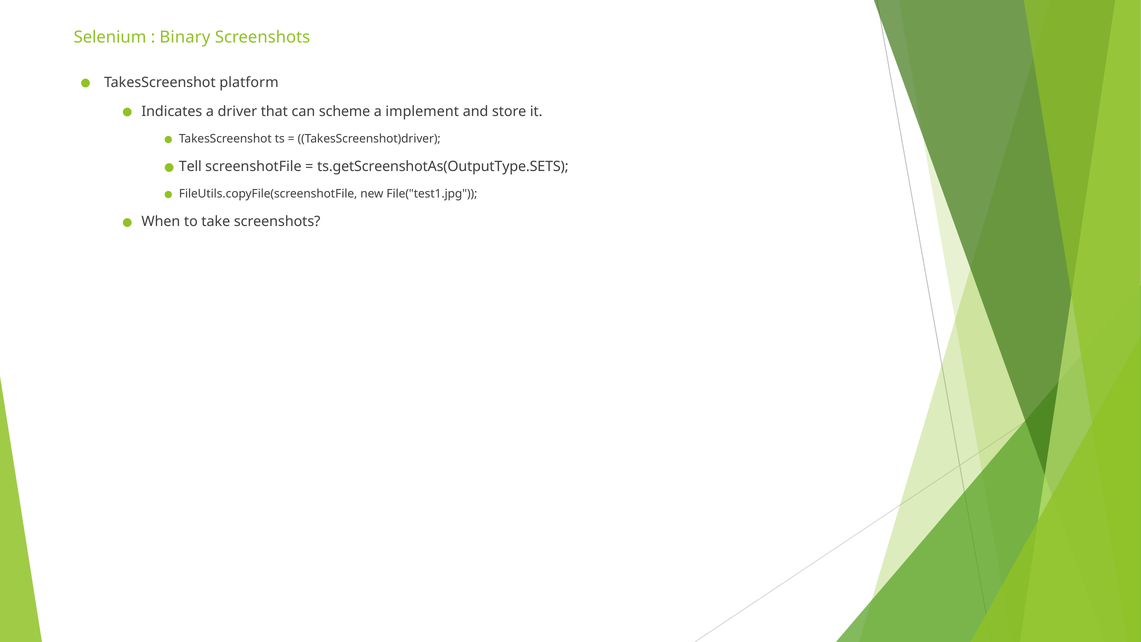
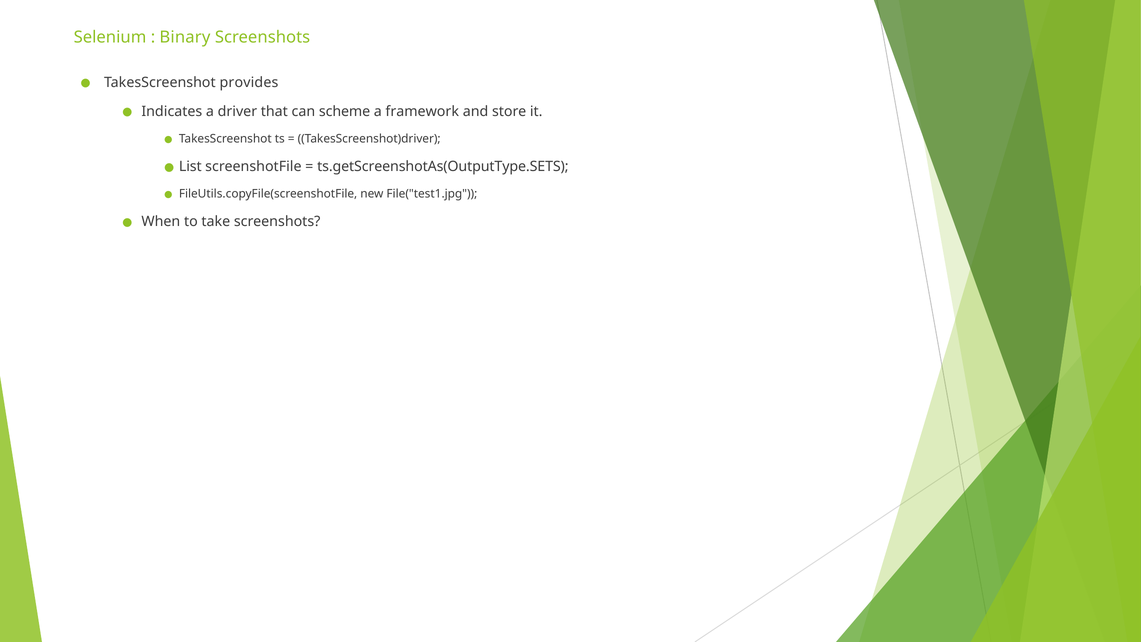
platform: platform -> provides
implement: implement -> framework
Tell: Tell -> List
